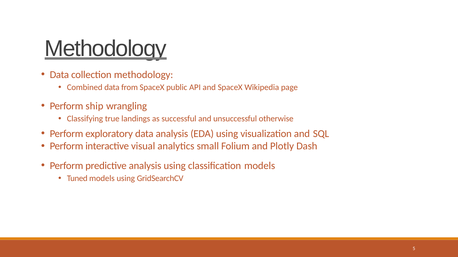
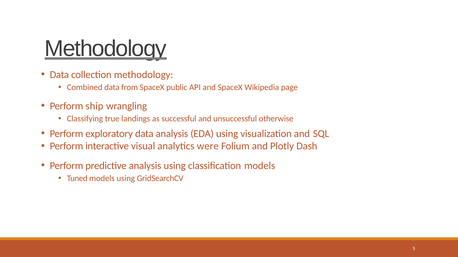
small: small -> were
